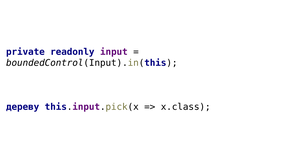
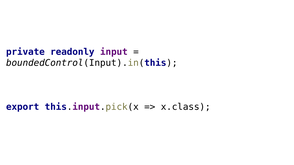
дереву: дереву -> export
